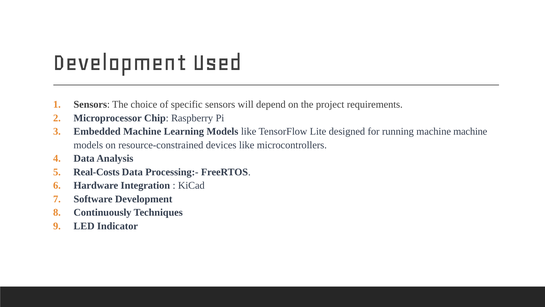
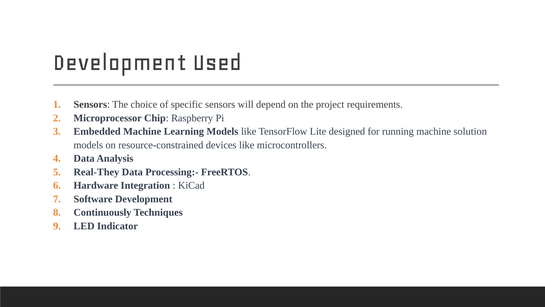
machine machine: machine -> solution
Real-Costs: Real-Costs -> Real-They
